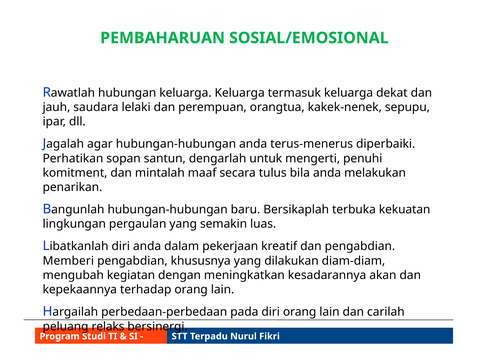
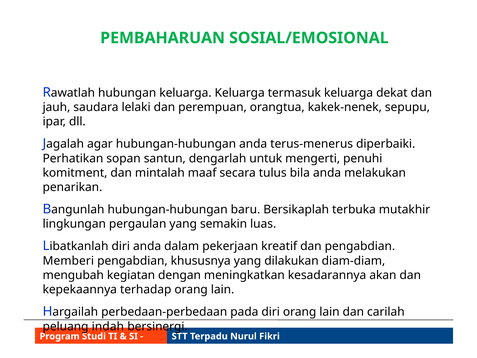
kekuatan: kekuatan -> mutakhir
relaks: relaks -> indah
